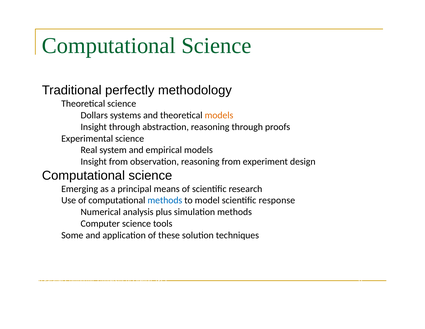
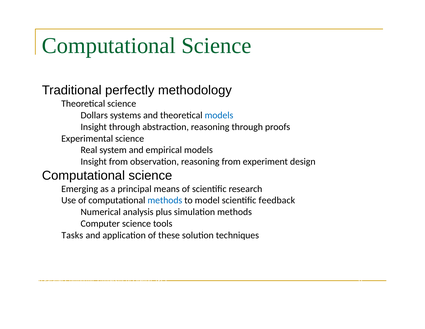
models at (219, 115) colour: orange -> blue
response: response -> feedback
Some: Some -> Tasks
